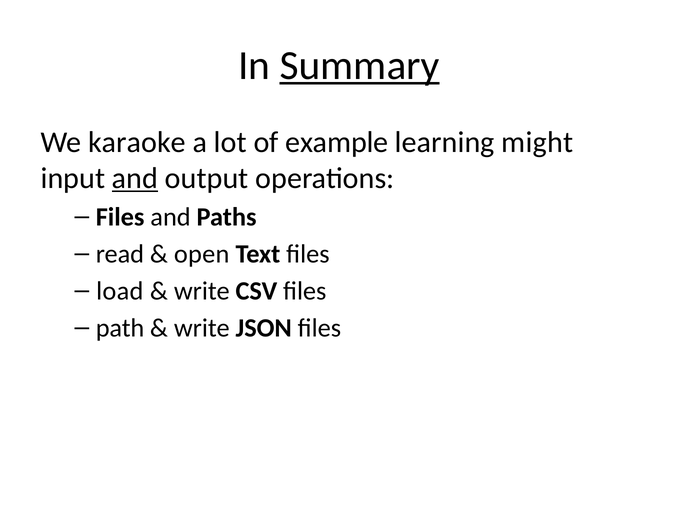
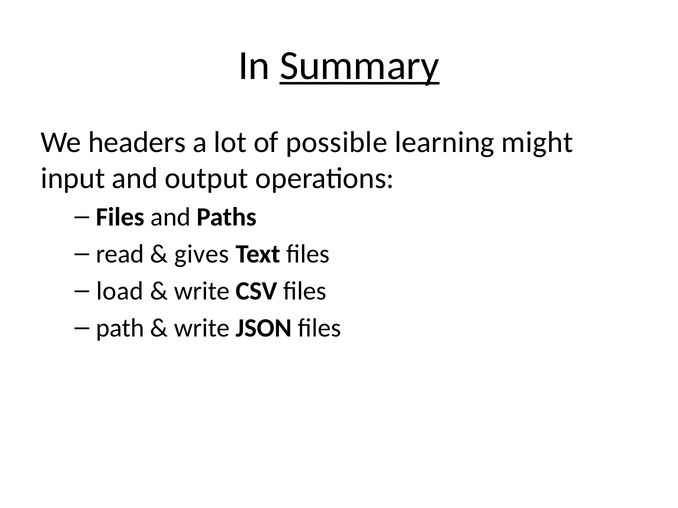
karaoke: karaoke -> headers
example: example -> possible
and at (135, 178) underline: present -> none
open: open -> gives
